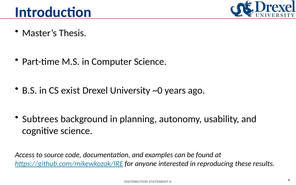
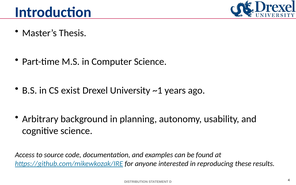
~0: ~0 -> ~1
Subtrees: Subtrees -> Arbitrary
